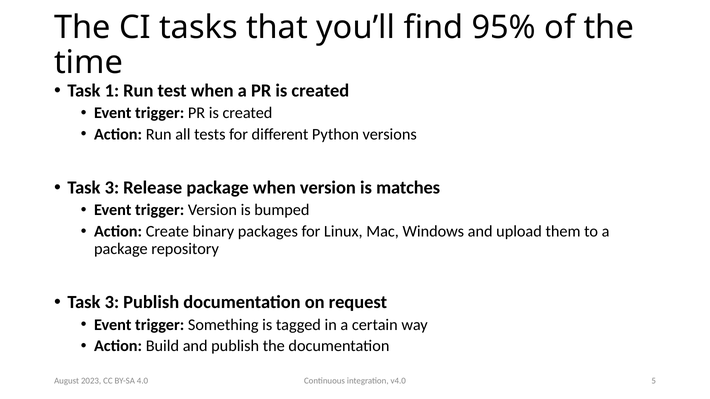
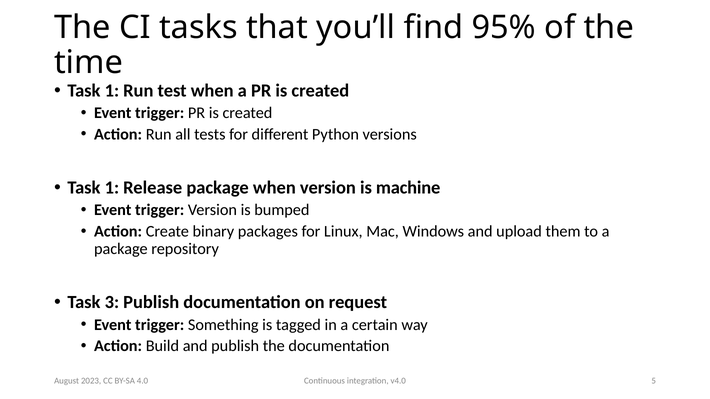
3 at (112, 188): 3 -> 1
matches: matches -> machine
